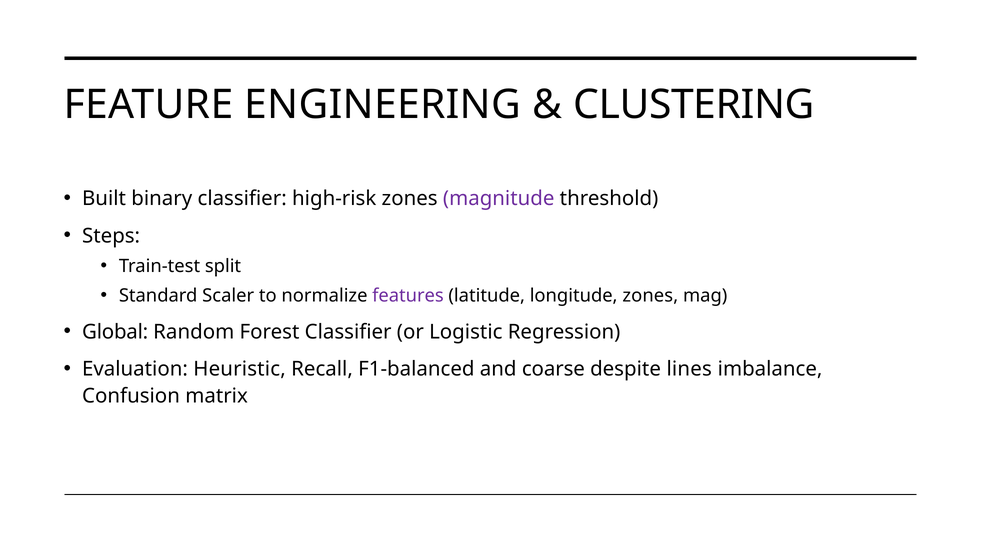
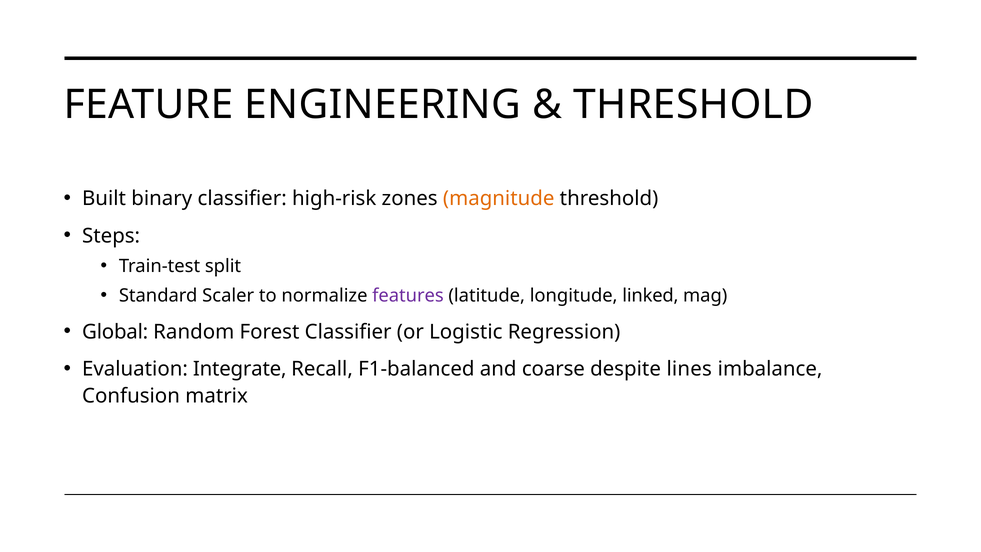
CLUSTERING at (694, 105): CLUSTERING -> THRESHOLD
magnitude colour: purple -> orange
longitude zones: zones -> linked
Heuristic: Heuristic -> Integrate
